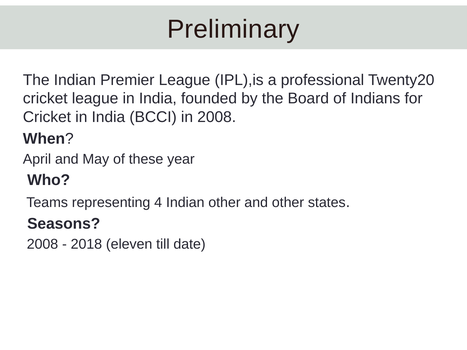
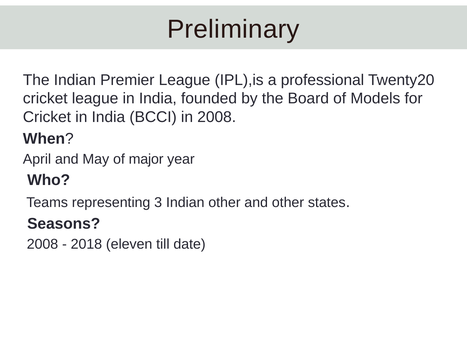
Indians: Indians -> Models
these: these -> major
4: 4 -> 3
